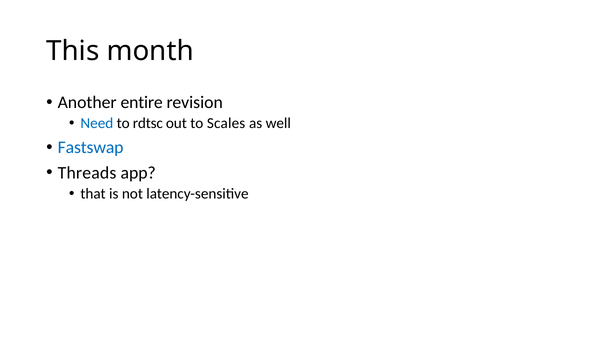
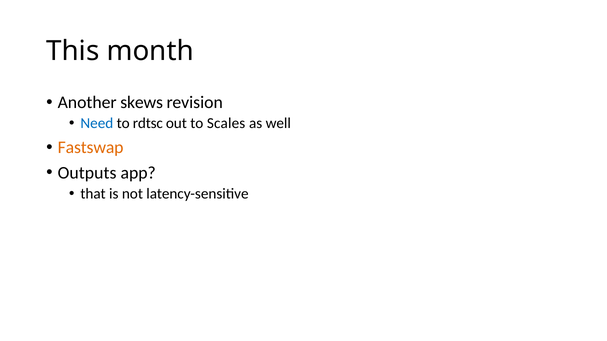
entire: entire -> skews
Fastswap colour: blue -> orange
Threads: Threads -> Outputs
